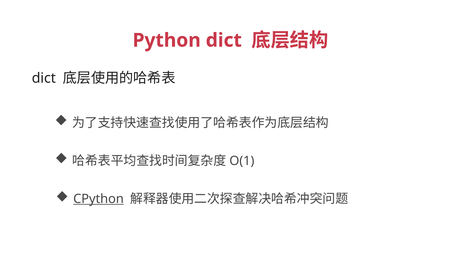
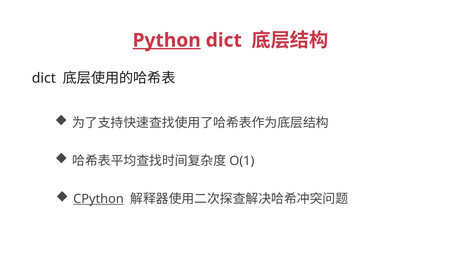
Python underline: none -> present
